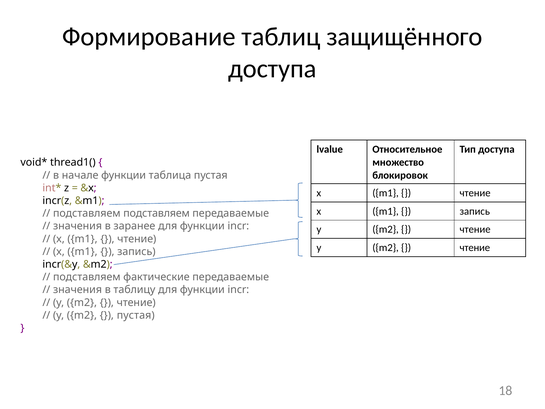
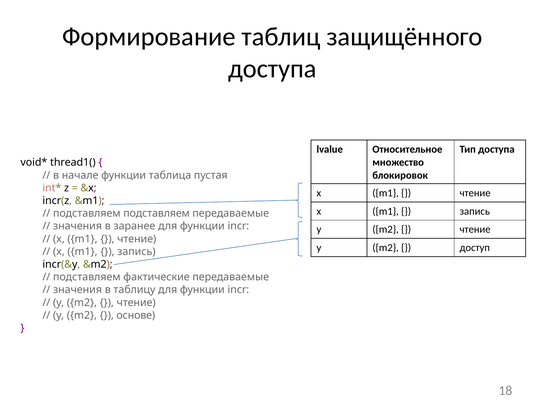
чтение at (475, 248): чтение -> доступ
пустая at (136, 315): пустая -> основе
